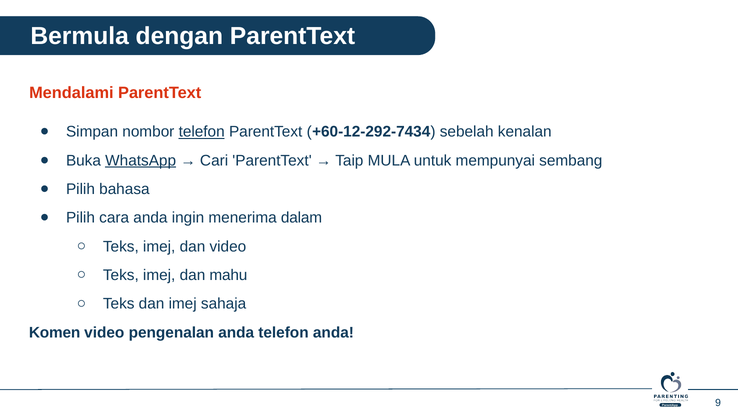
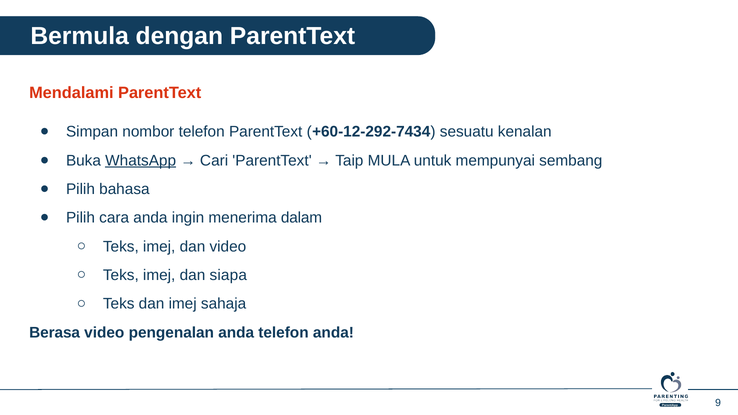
telefon at (202, 132) underline: present -> none
sebelah: sebelah -> sesuatu
mahu: mahu -> siapa
Komen: Komen -> Berasa
